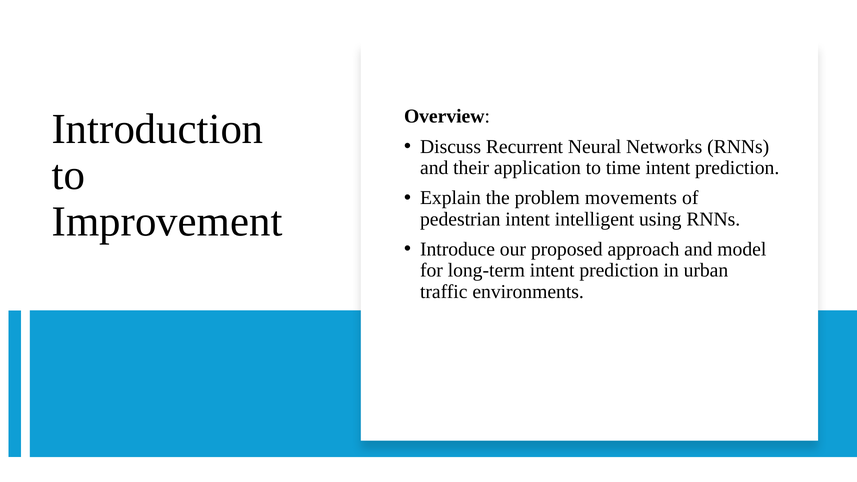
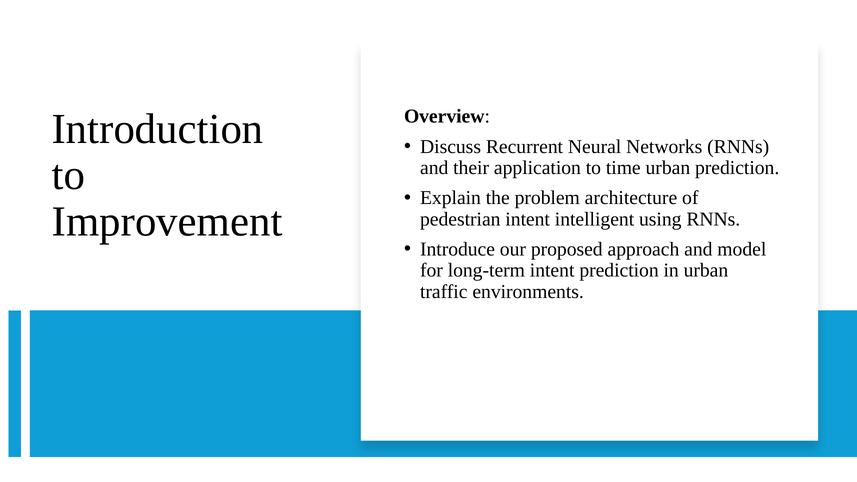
time intent: intent -> urban
movements: movements -> architecture
